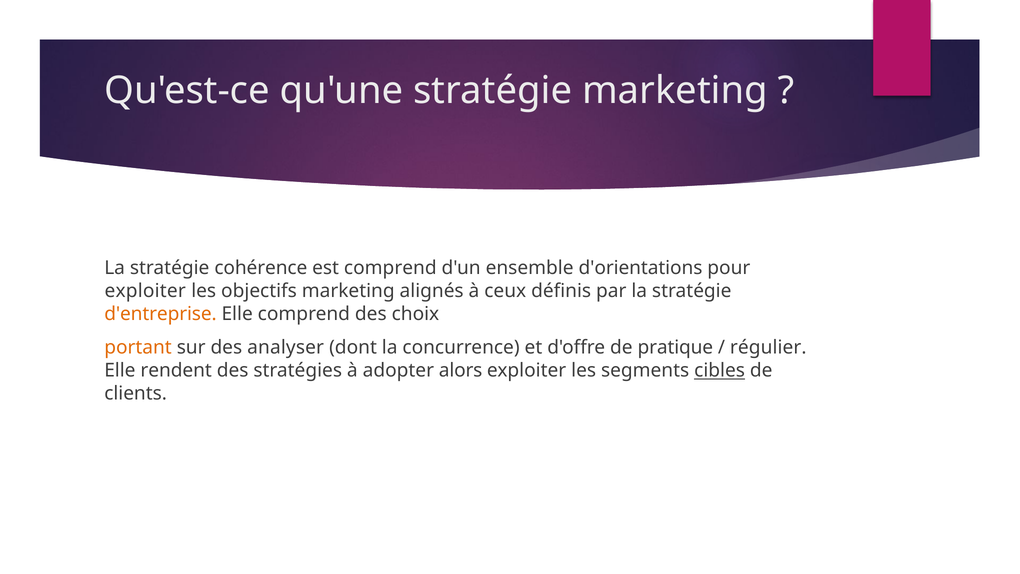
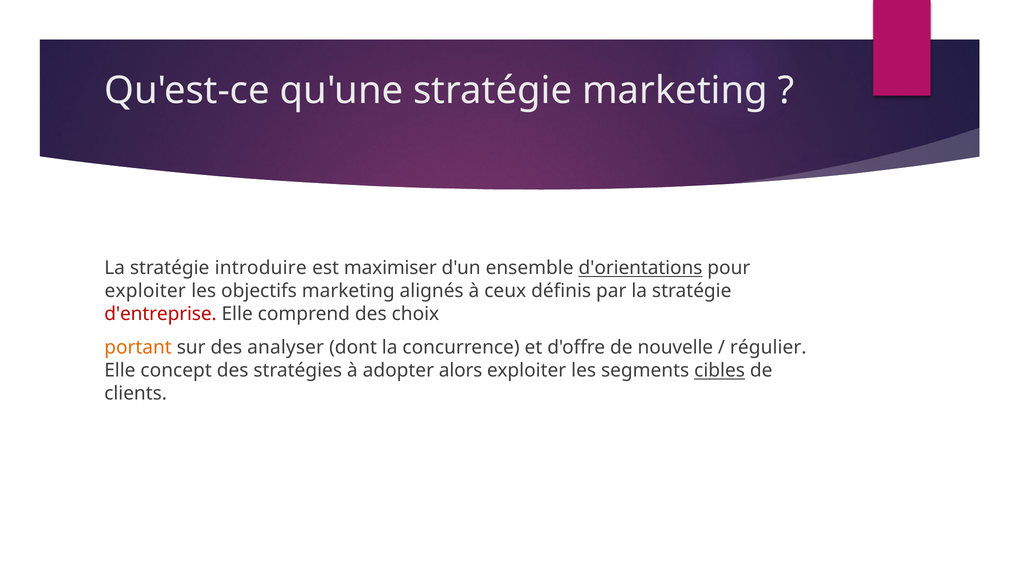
cohérence: cohérence -> introduire
est comprend: comprend -> maximiser
d'orientations underline: none -> present
d'entreprise colour: orange -> red
pratique: pratique -> nouvelle
rendent: rendent -> concept
